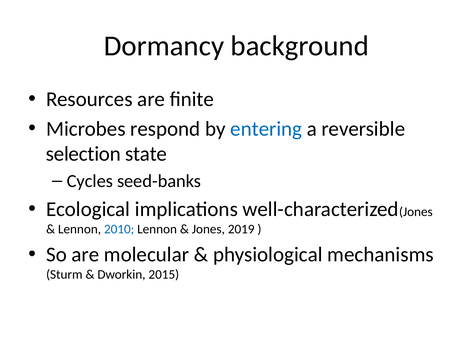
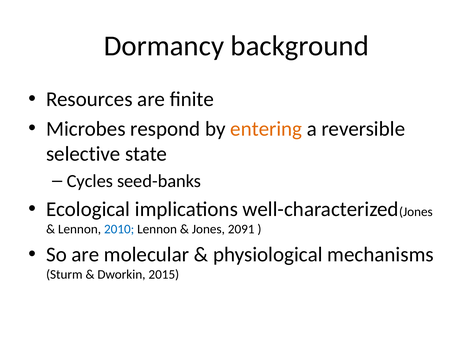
entering colour: blue -> orange
selection: selection -> selective
2019: 2019 -> 2091
